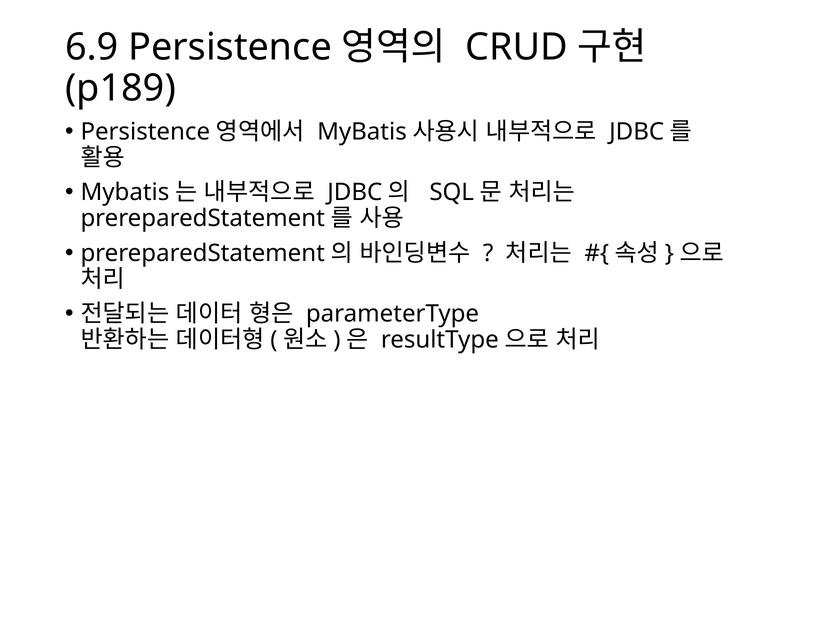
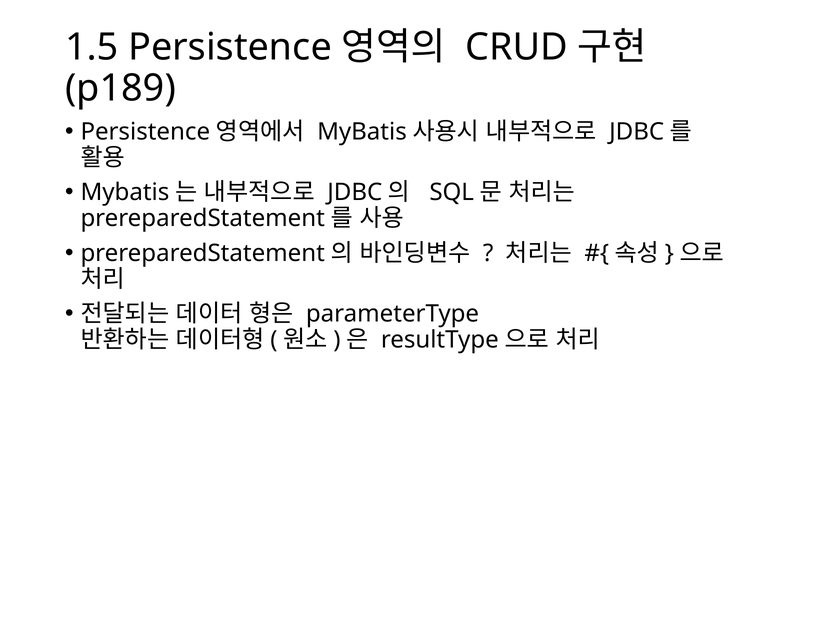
6.9: 6.9 -> 1.5
